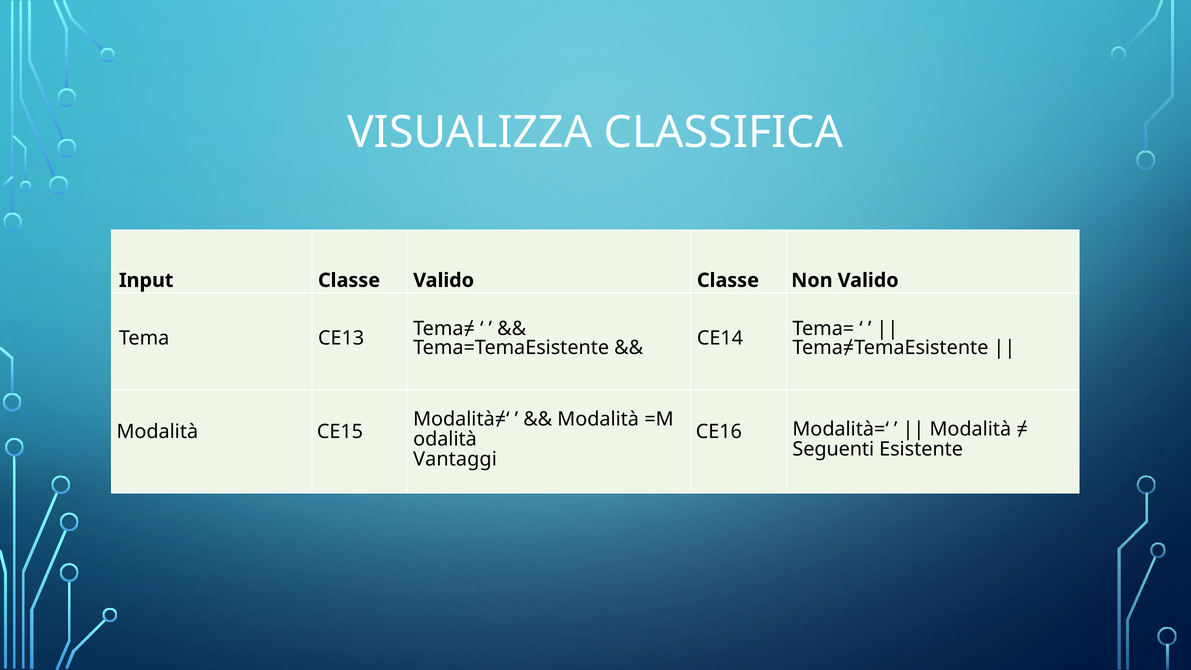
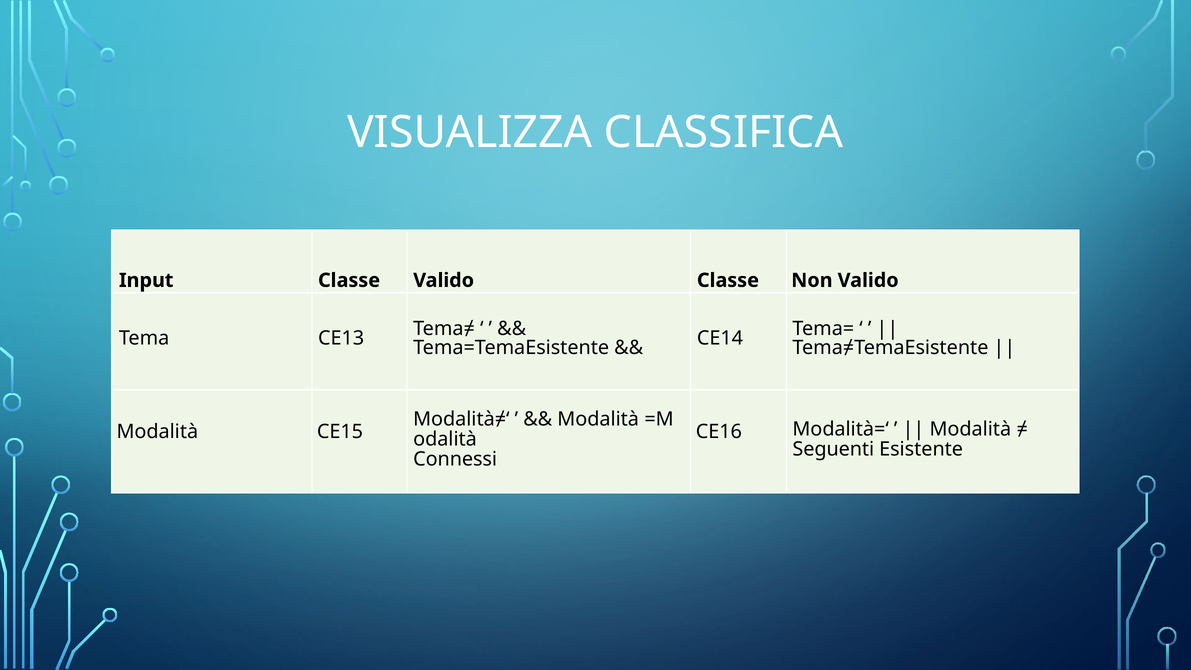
Vantaggi: Vantaggi -> Connessi
